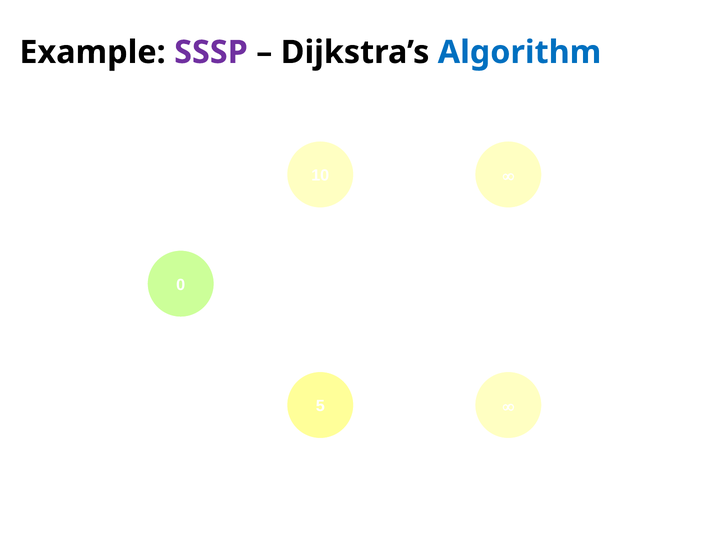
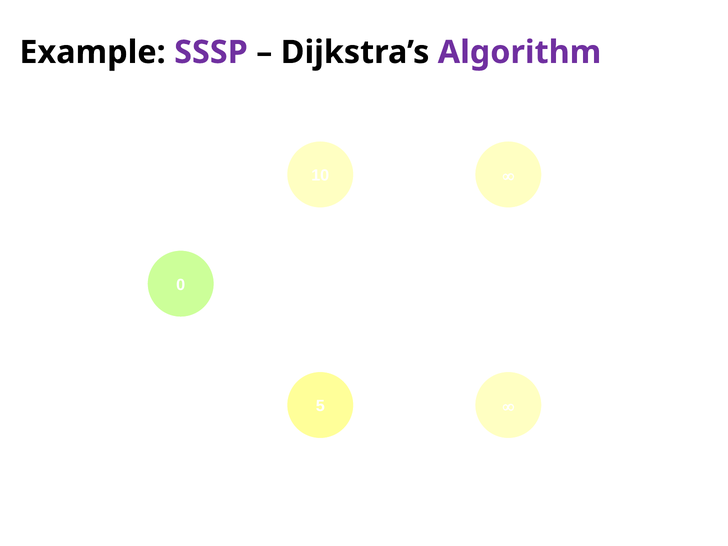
Algorithm colour: blue -> purple
